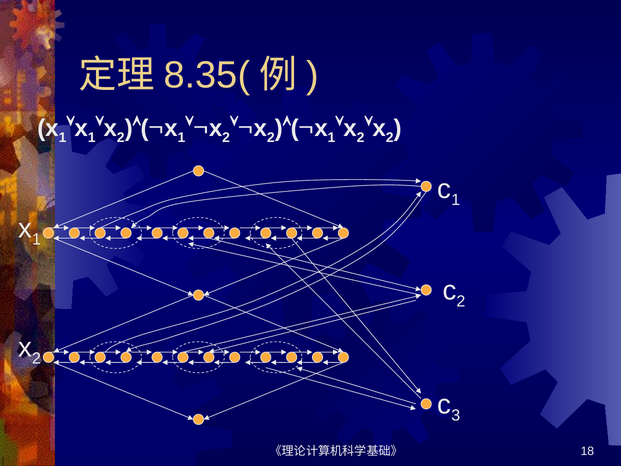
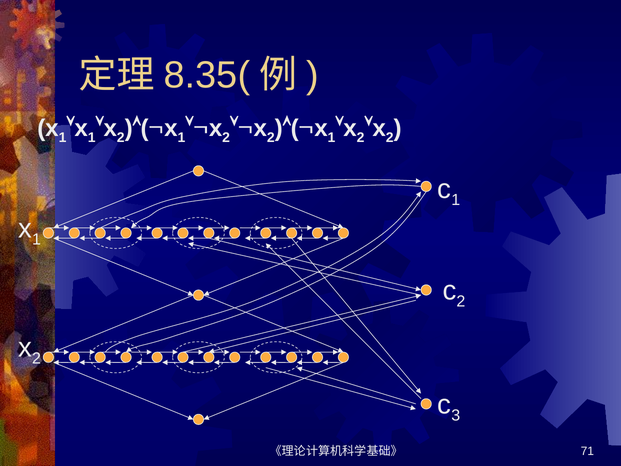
18: 18 -> 71
